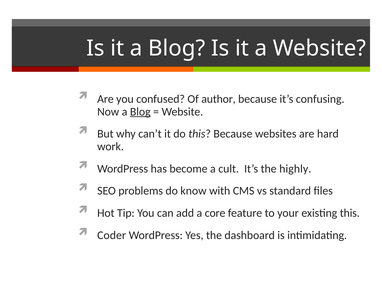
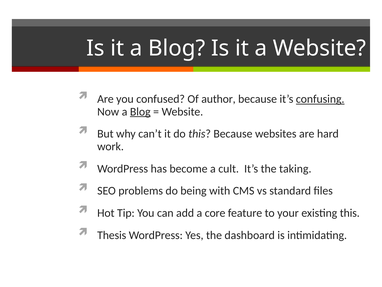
confusing underline: none -> present
highly: highly -> taking
know: know -> being
Coder: Coder -> Thesis
